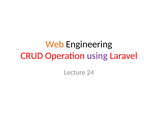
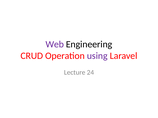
Web colour: orange -> purple
